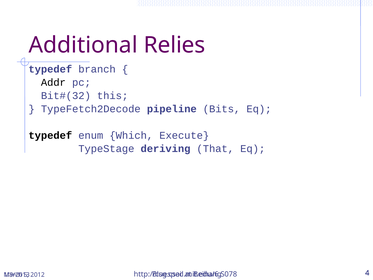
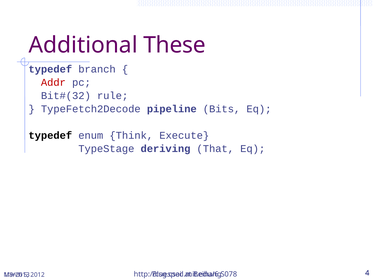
Relies: Relies -> These
Addr colour: black -> red
this: this -> rule
Which: Which -> Think
